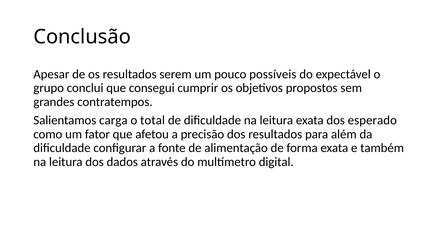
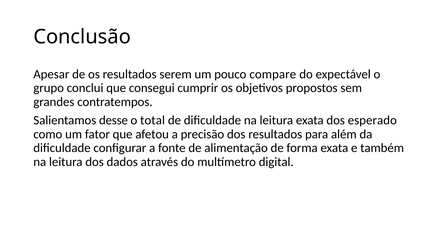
possíveis: possíveis -> compare
carga: carga -> desse
